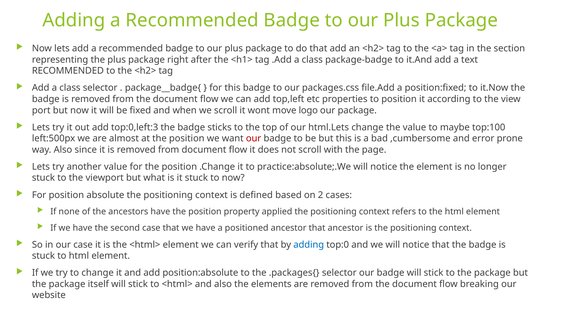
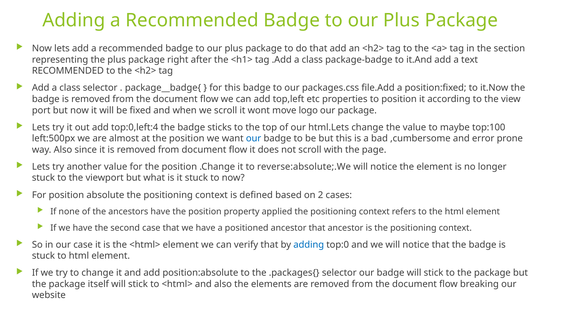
top:0,left:3: top:0,left:3 -> top:0,left:4
our at (254, 139) colour: red -> blue
practice:absolute;.We: practice:absolute;.We -> reverse:absolute;.We
